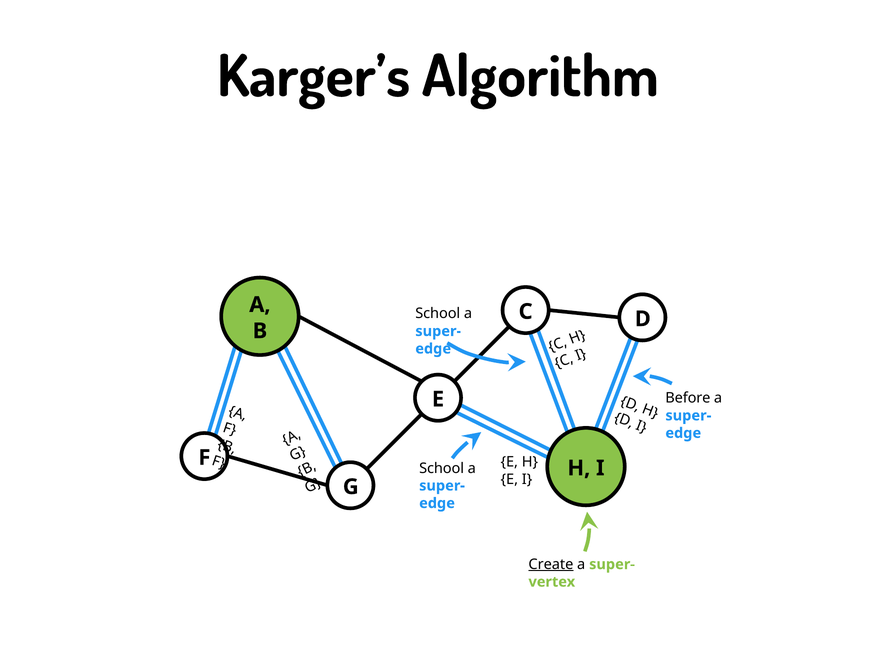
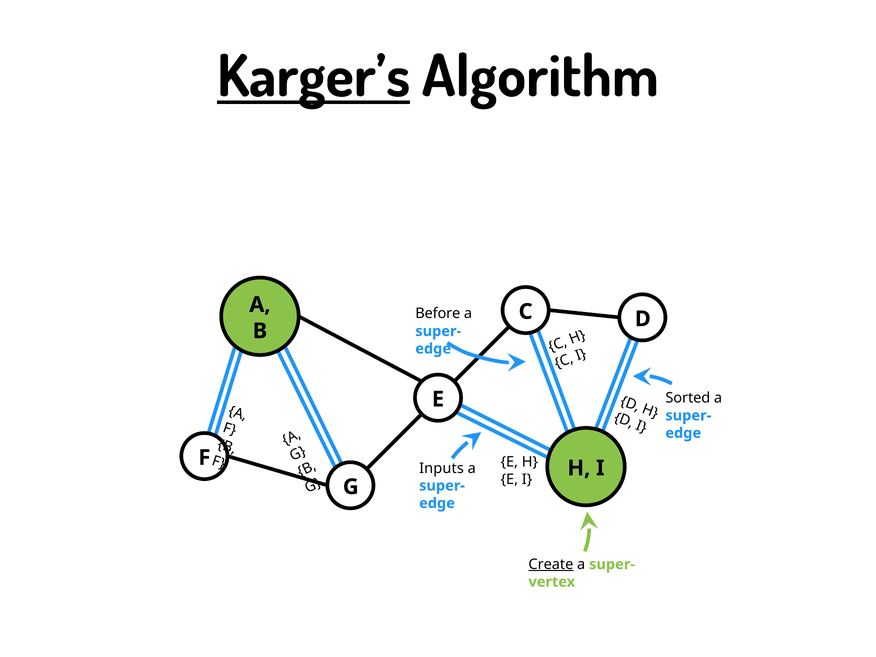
Karger’s underline: none -> present
School at (438, 314): School -> Before
Before: Before -> Sorted
School at (442, 468): School -> Inputs
